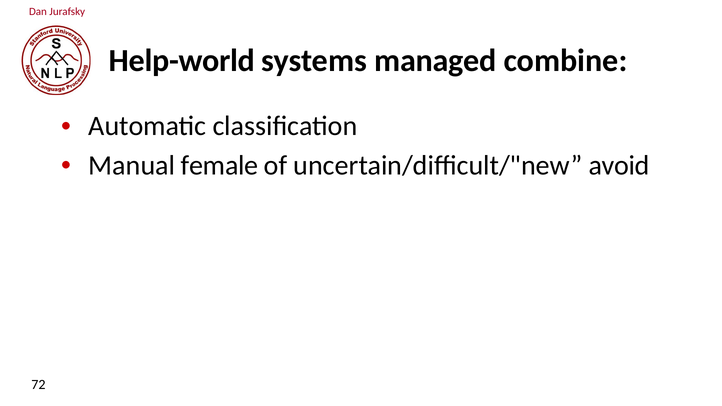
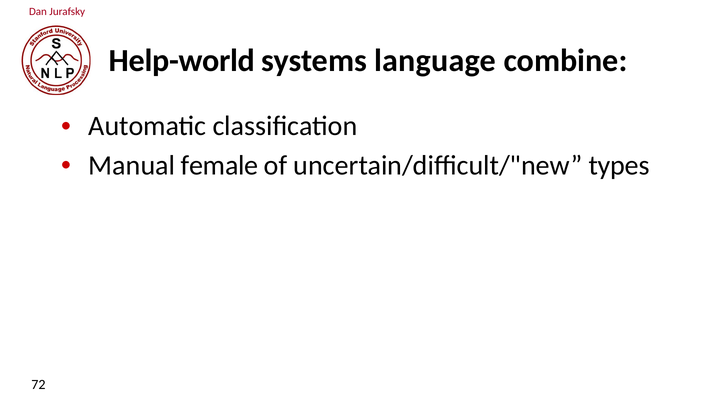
managed: managed -> language
avoid: avoid -> types
